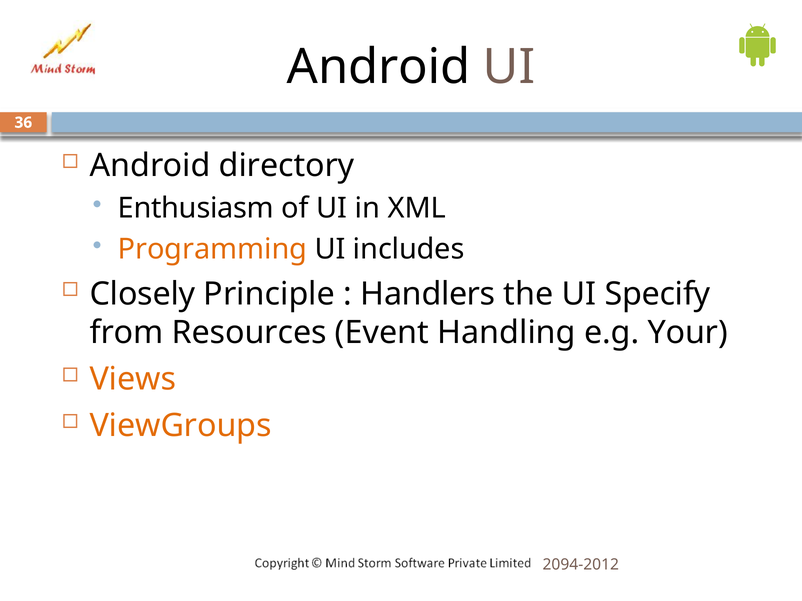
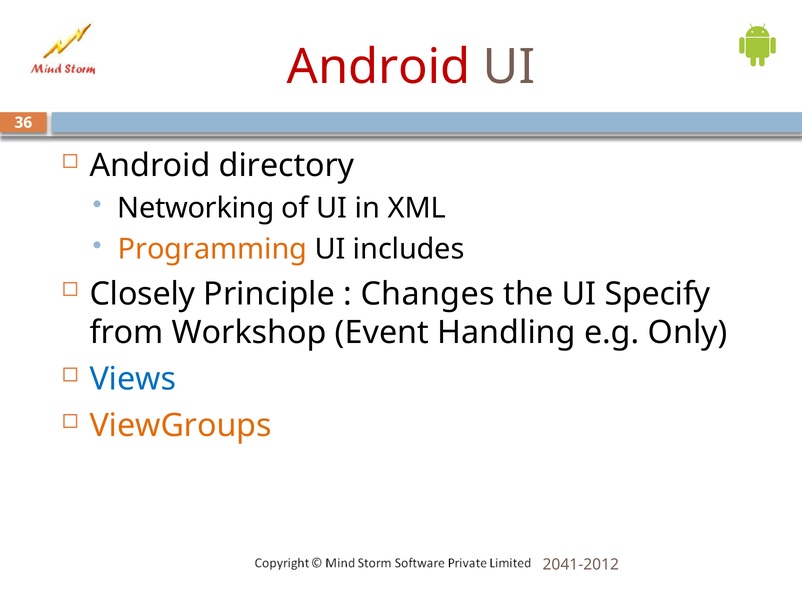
Android at (379, 67) colour: black -> red
Enthusiasm: Enthusiasm -> Networking
Handlers: Handlers -> Changes
Resources: Resources -> Workshop
Your: Your -> Only
Views colour: orange -> blue
2094-2012: 2094-2012 -> 2041-2012
